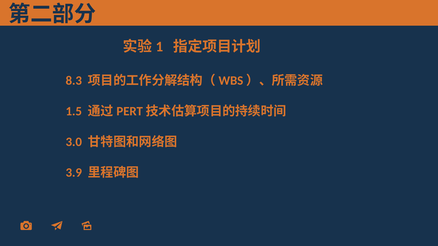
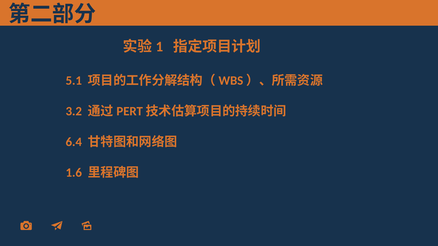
8.3: 8.3 -> 5.1
1.5: 1.5 -> 3.2
3.0: 3.0 -> 6.4
3.9: 3.9 -> 1.6
